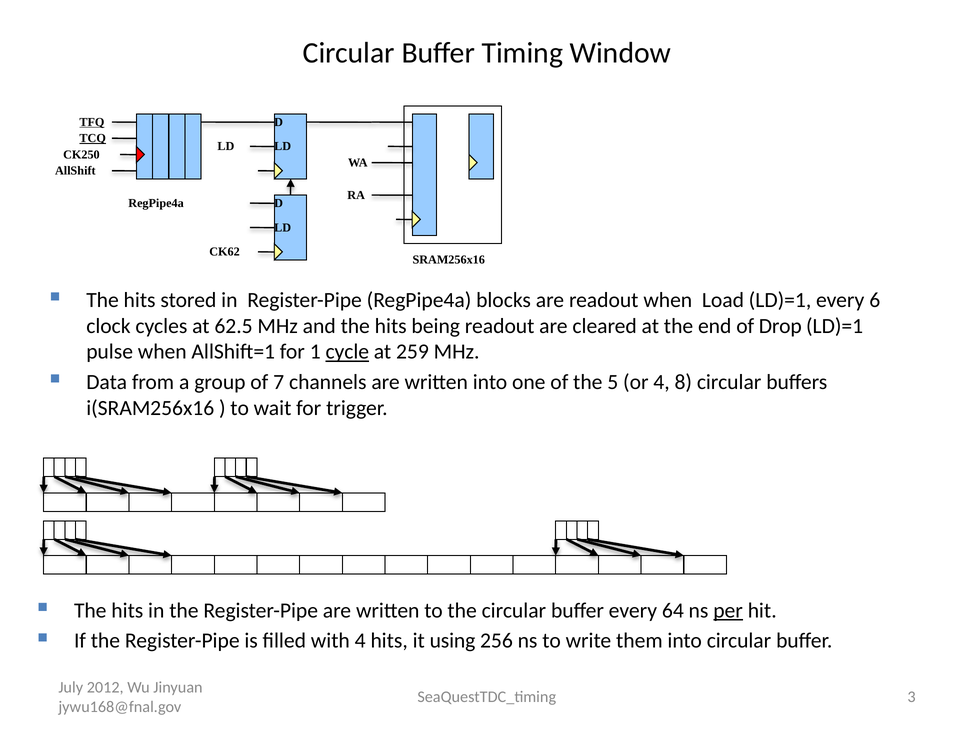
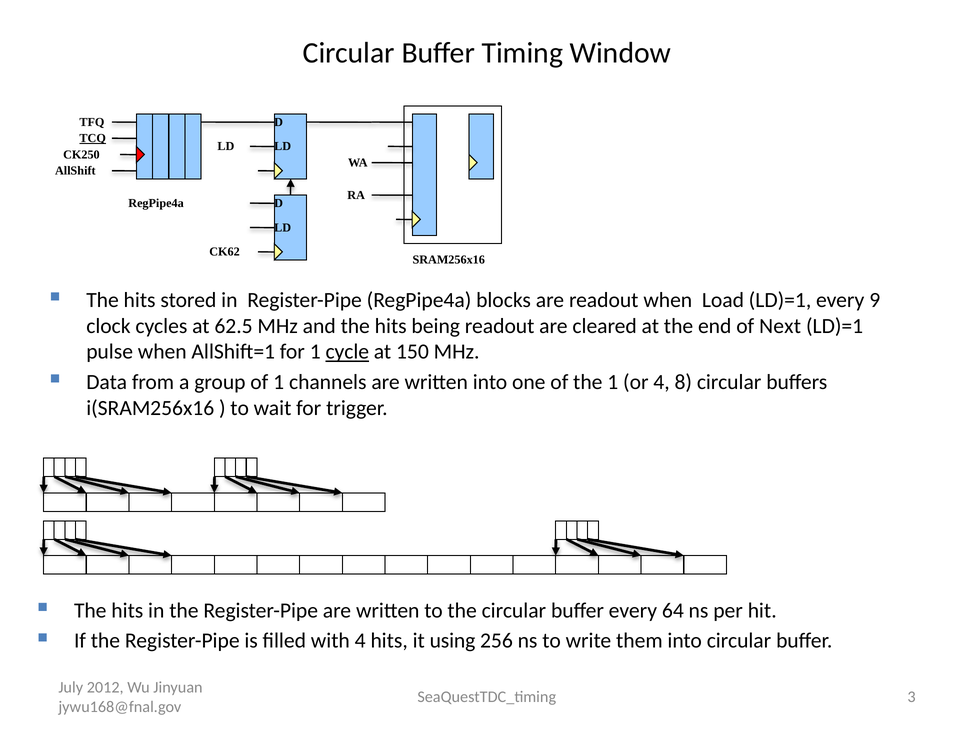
TFQ underline: present -> none
6: 6 -> 9
Drop: Drop -> Next
259: 259 -> 150
of 7: 7 -> 1
the 5: 5 -> 1
per underline: present -> none
